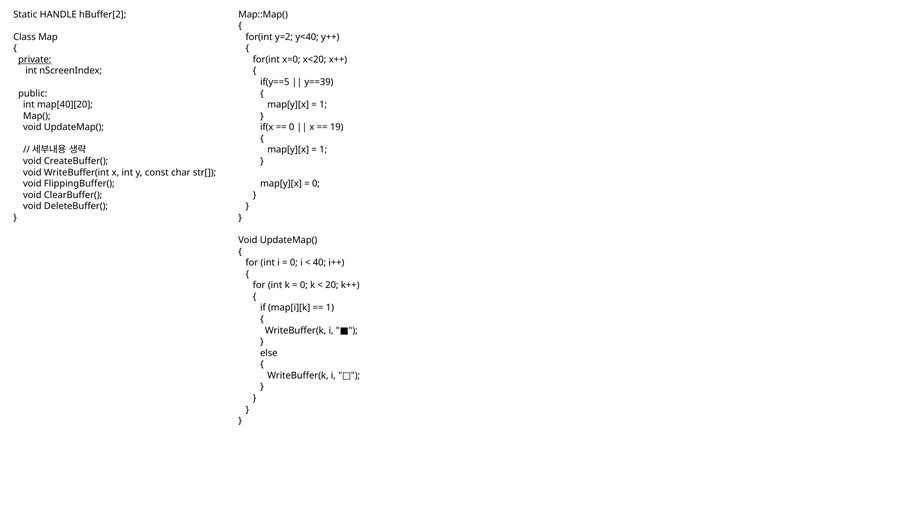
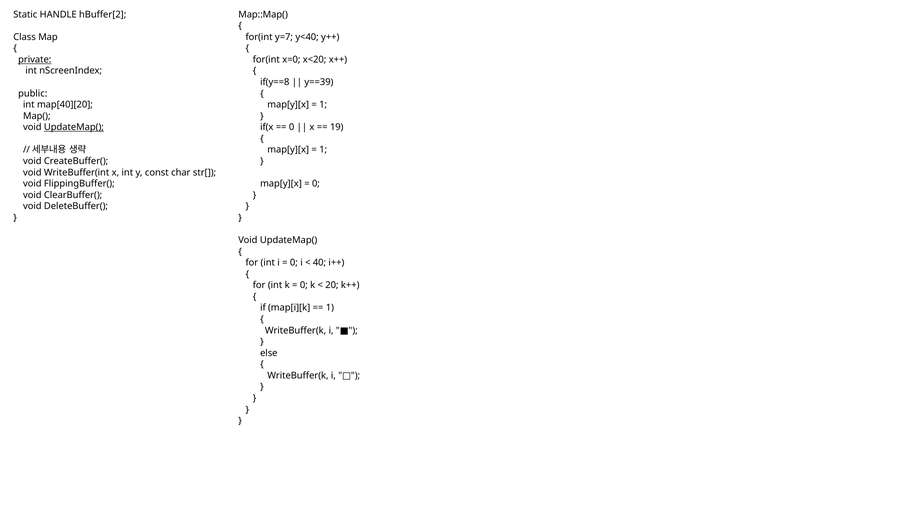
y=2: y=2 -> y=7
if(y==5: if(y==5 -> if(y==8
UpdateMap( at (74, 127) underline: none -> present
